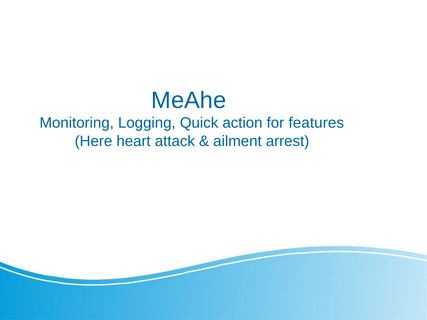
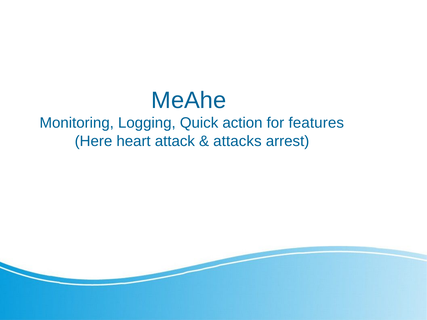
ailment: ailment -> attacks
